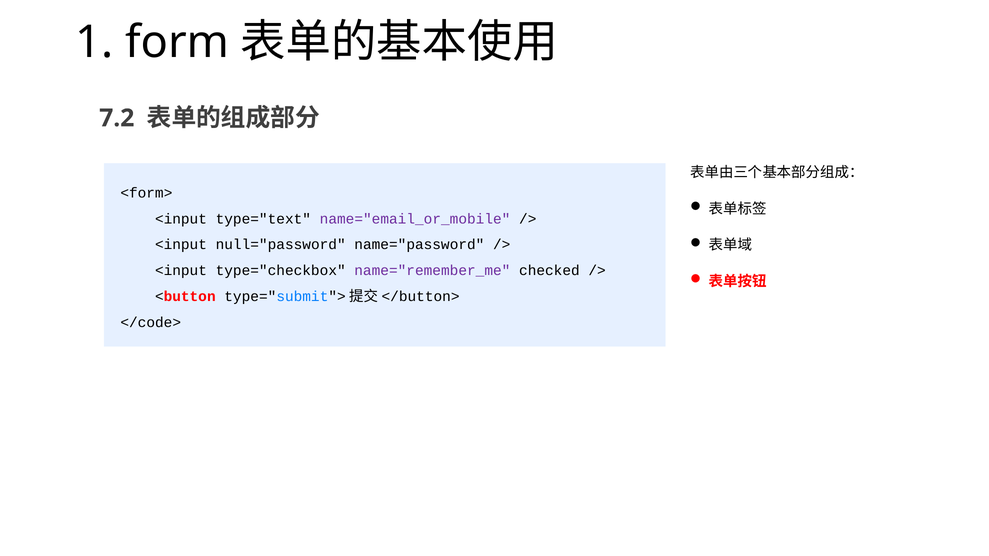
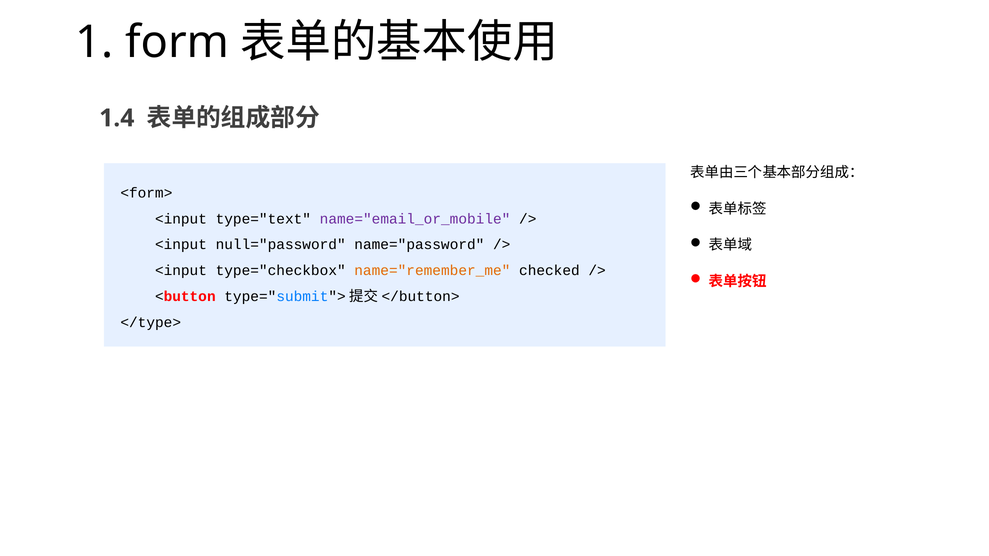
7.2: 7.2 -> 1.4
name="remember_me colour: purple -> orange
</code>: </code> -> </type>
